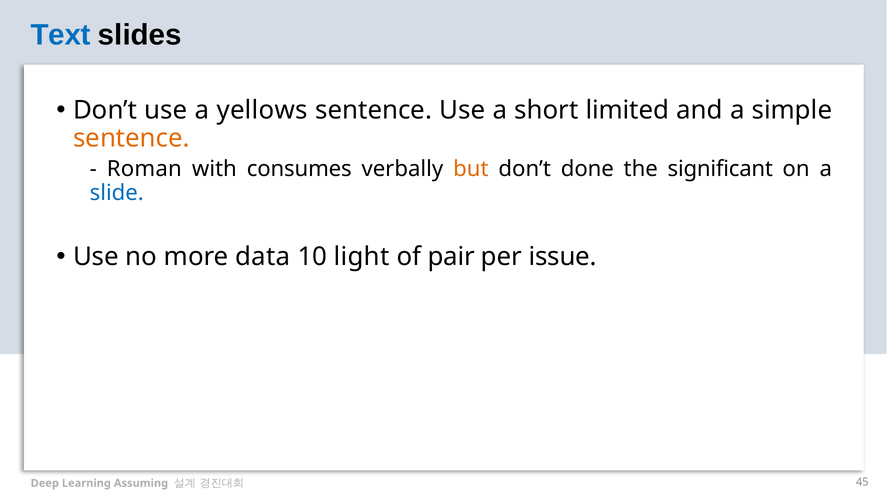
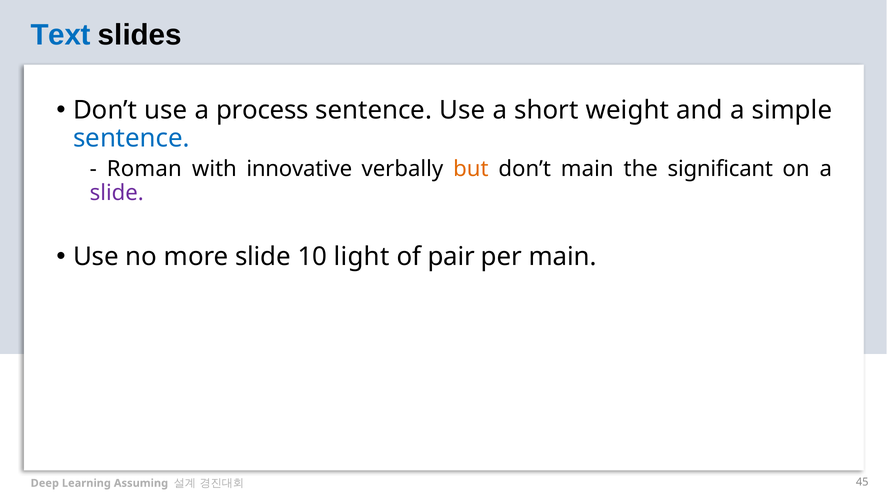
yellows: yellows -> process
limited: limited -> weight
sentence at (131, 138) colour: orange -> blue
consumes: consumes -> innovative
don’t done: done -> main
slide at (117, 193) colour: blue -> purple
more data: data -> slide
per issue: issue -> main
